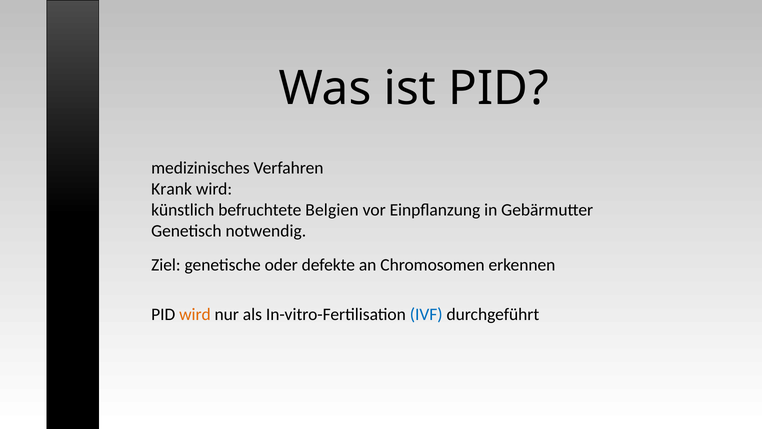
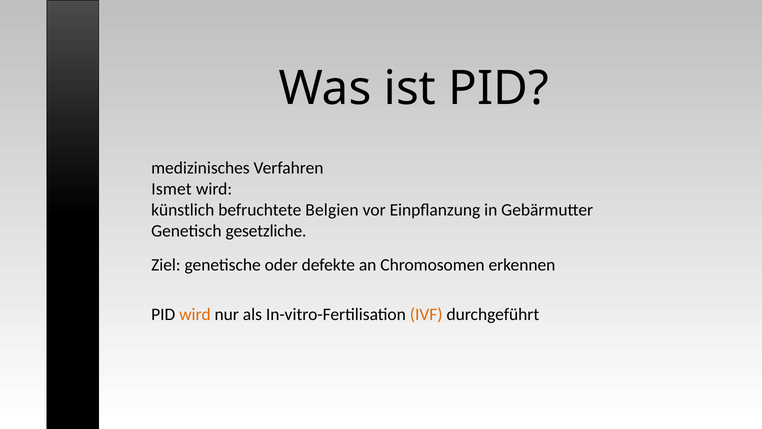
Krank: Krank -> Ismet
notwendig: notwendig -> gesetzliche
IVF colour: blue -> orange
